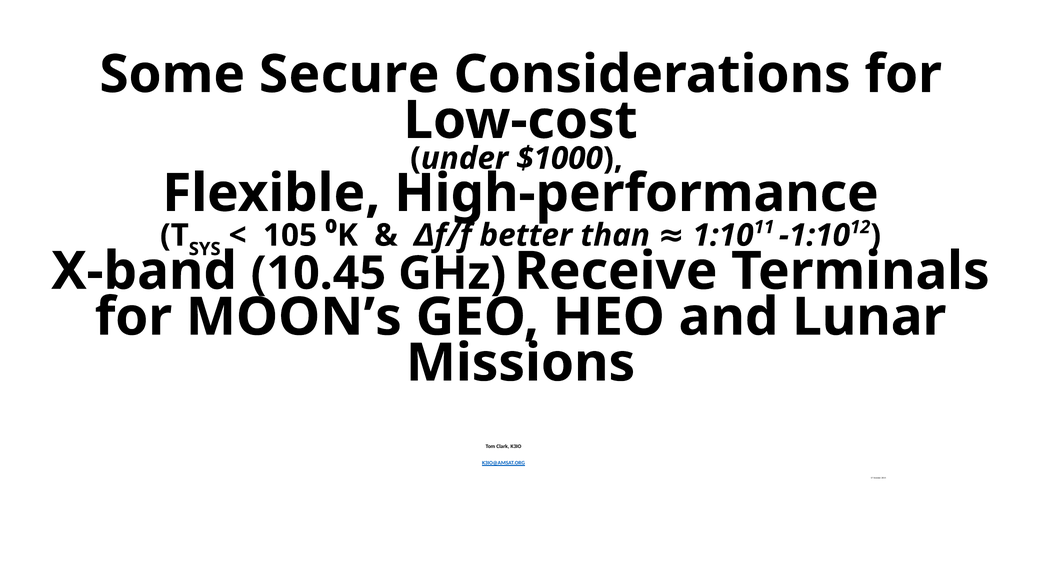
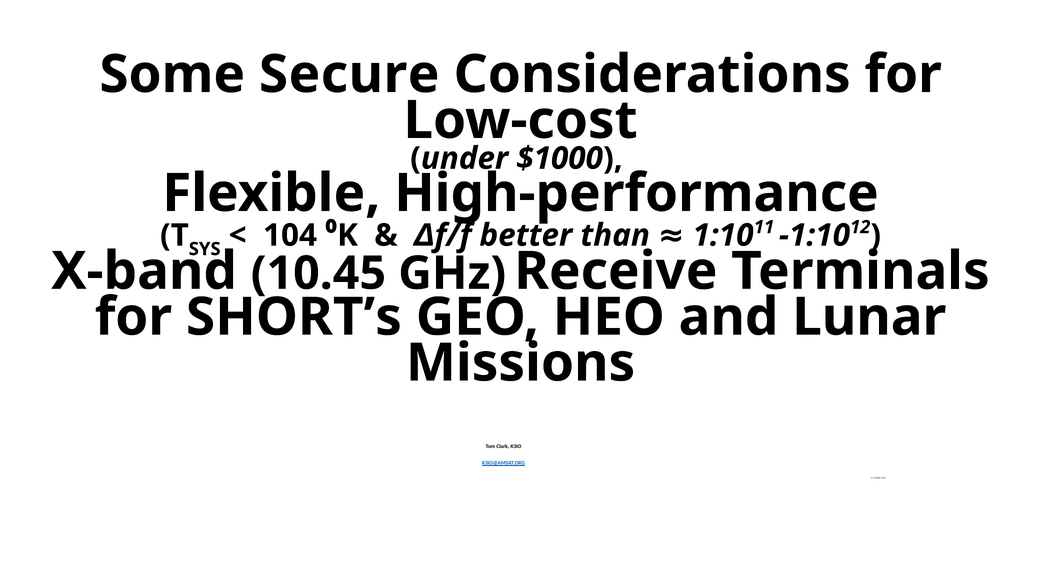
105: 105 -> 104
MOON’s: MOON’s -> SHORT’s
